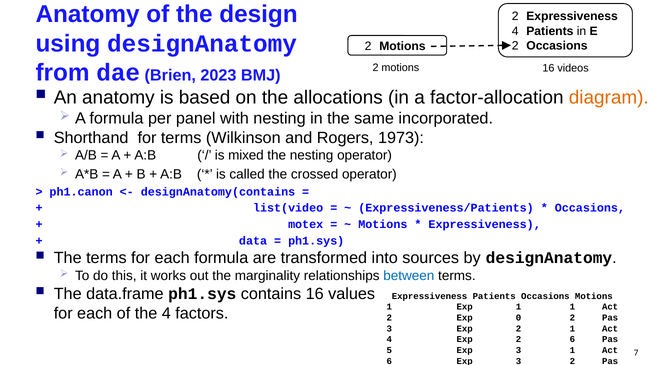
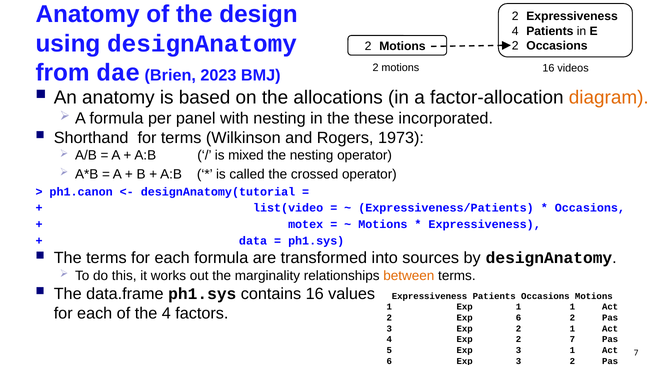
same: same -> these
designAnatomy(contains: designAnatomy(contains -> designAnatomy(tutorial
between colour: blue -> orange
Exp 0: 0 -> 6
2 6: 6 -> 7
